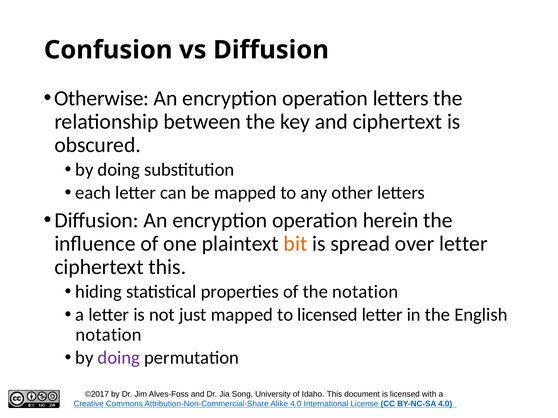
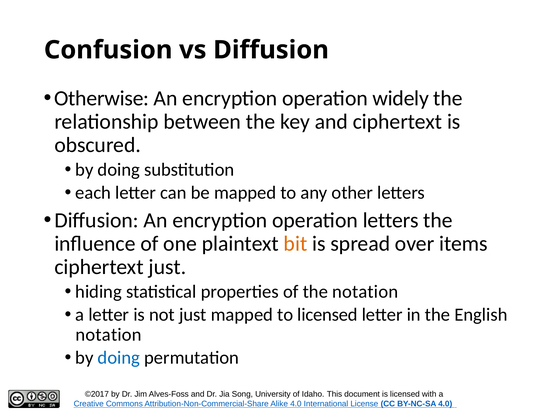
operation letters: letters -> widely
operation herein: herein -> letters
over letter: letter -> items
ciphertext this: this -> just
doing at (119, 358) colour: purple -> blue
